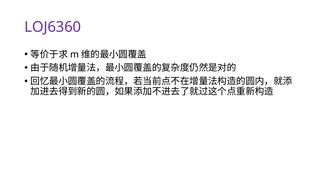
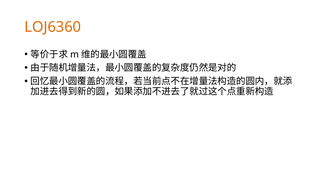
LOJ6360 colour: purple -> orange
